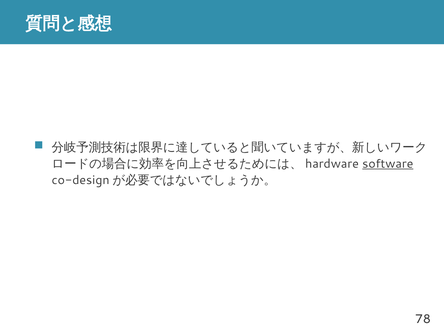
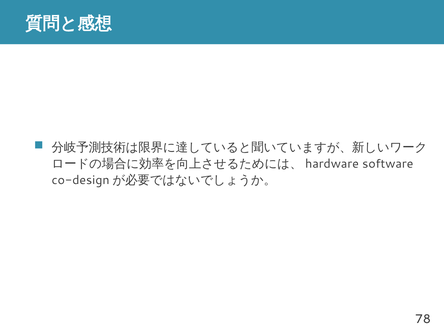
software underline: present -> none
